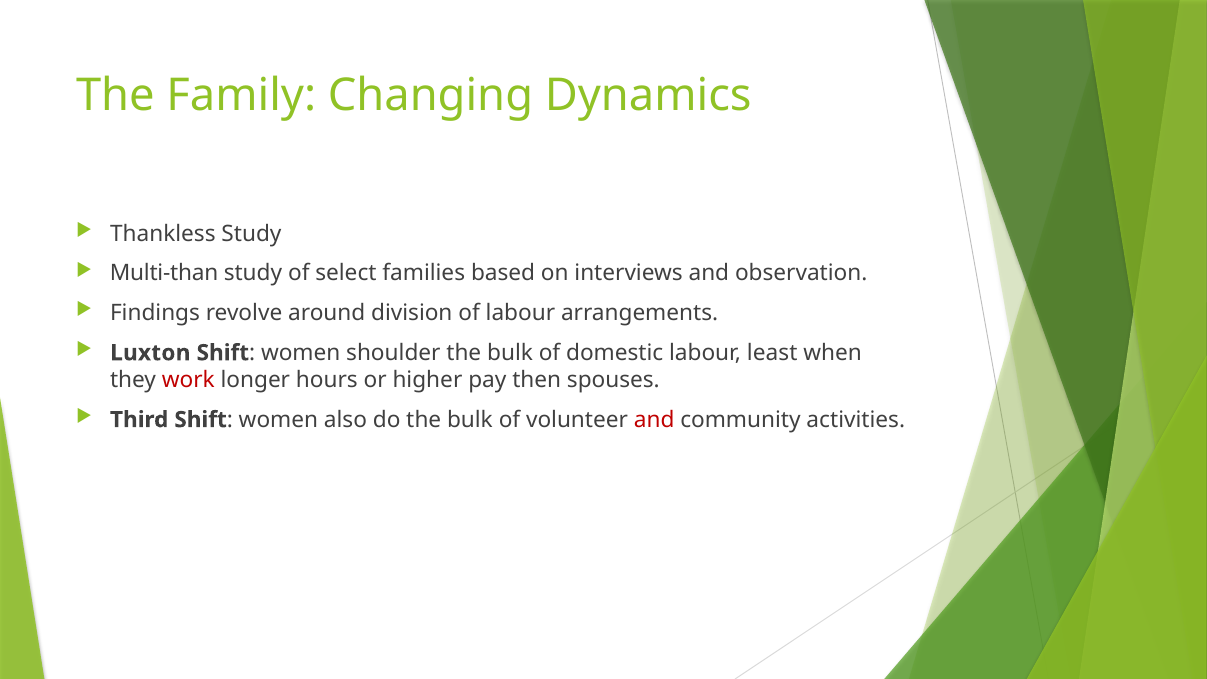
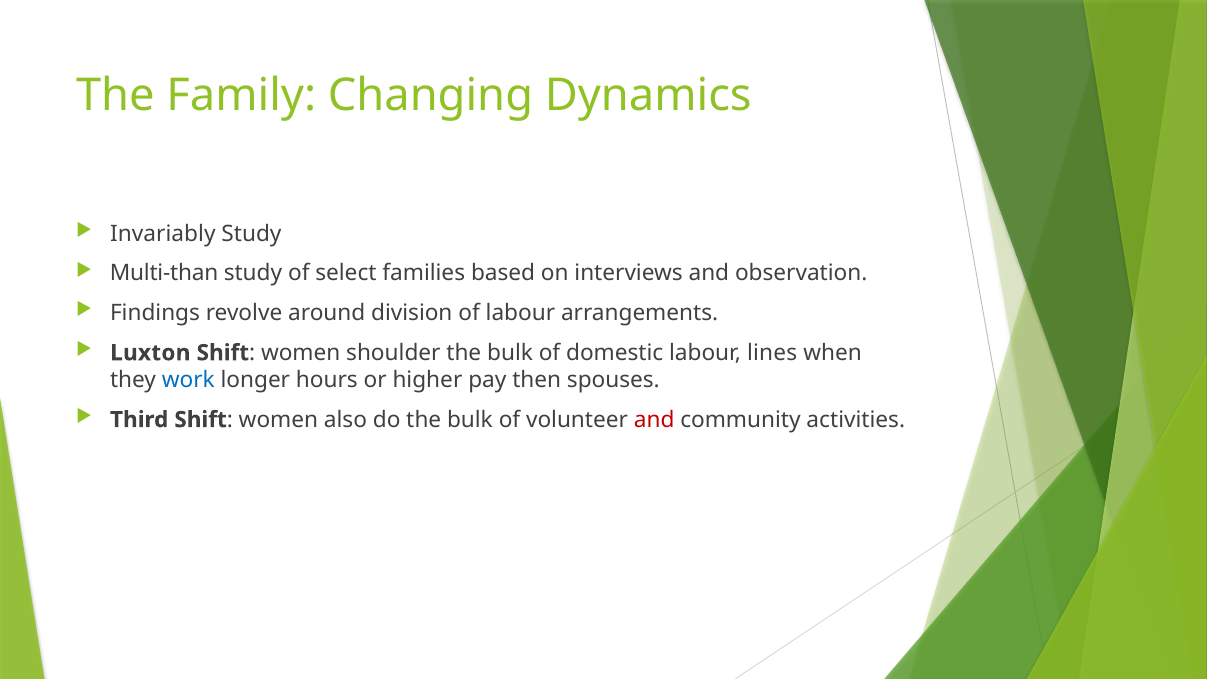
Thankless: Thankless -> Invariably
least: least -> lines
work colour: red -> blue
